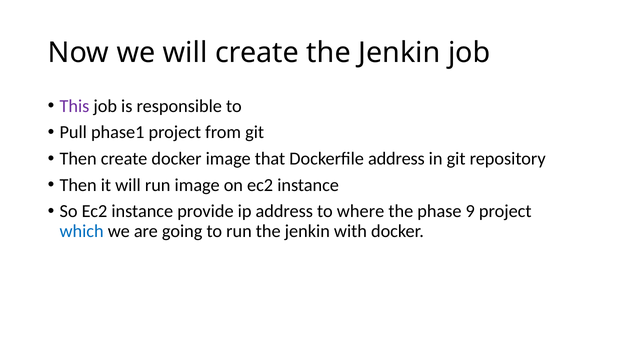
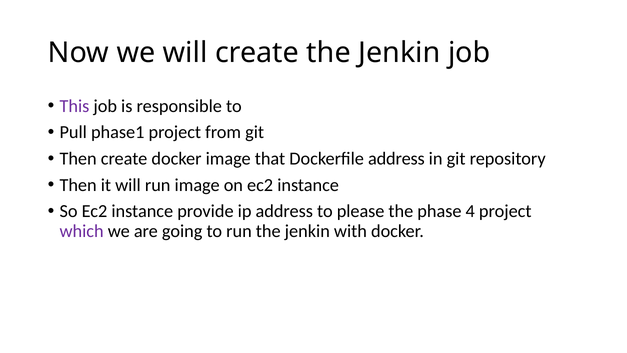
where: where -> please
9: 9 -> 4
which colour: blue -> purple
